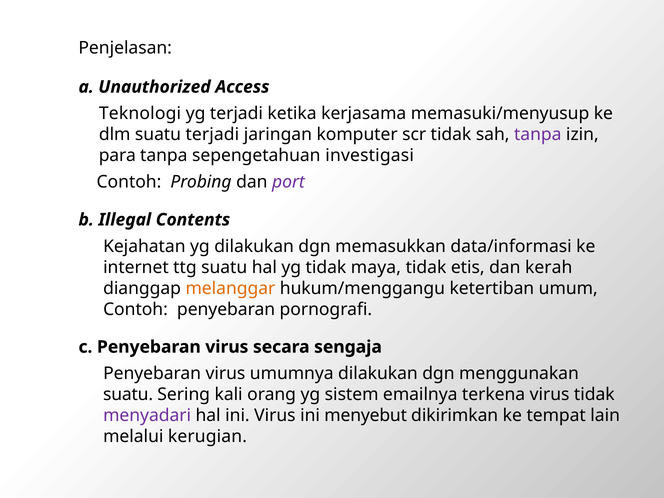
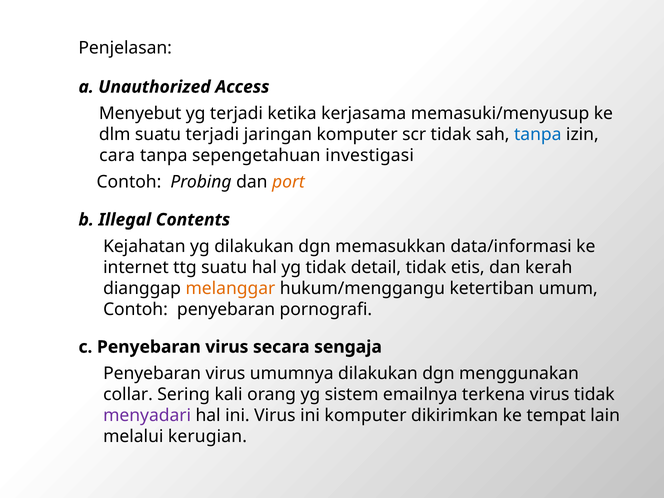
Teknologi: Teknologi -> Menyebut
tanpa at (538, 135) colour: purple -> blue
para: para -> cara
port colour: purple -> orange
maya: maya -> detail
suatu at (128, 395): suatu -> collar
ini menyebut: menyebut -> komputer
